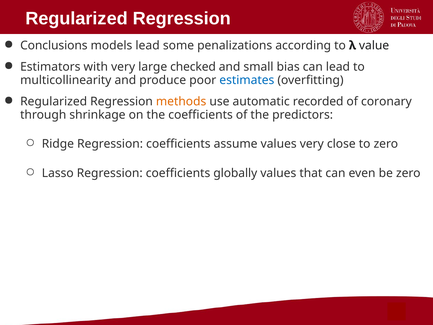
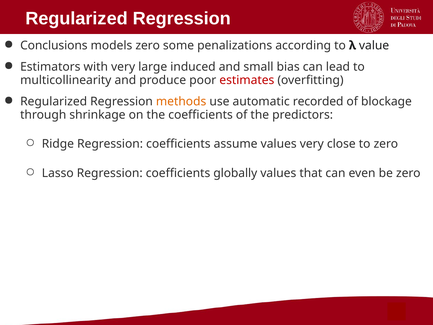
models lead: lead -> zero
checked: checked -> induced
estimates colour: blue -> red
coronary: coronary -> blockage
